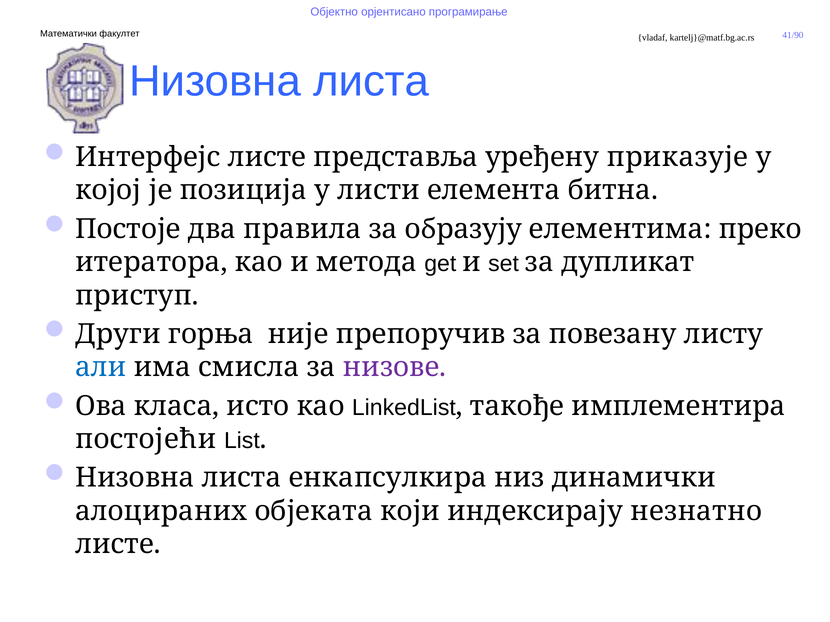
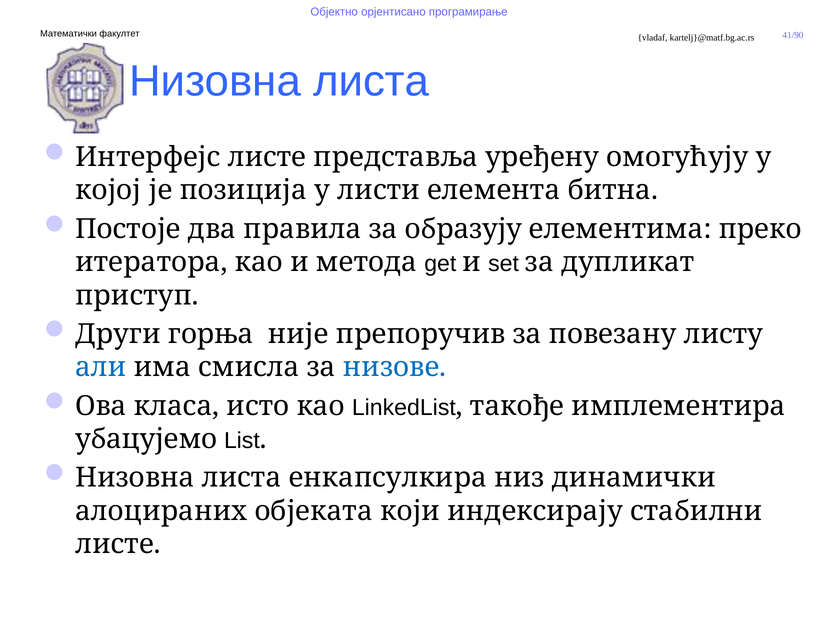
приказује: приказује -> омогућују
низове colour: purple -> blue
постојећи: постојећи -> убацујемо
незнатно: незнатно -> стабилни
